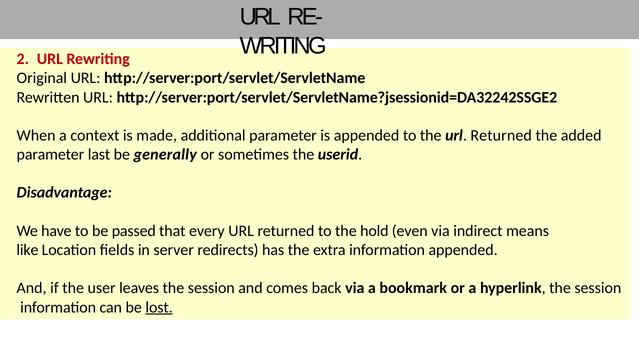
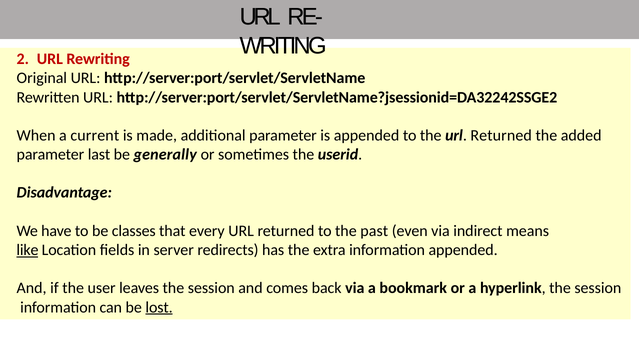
context: context -> current
passed: passed -> classes
hold: hold -> past
like underline: none -> present
